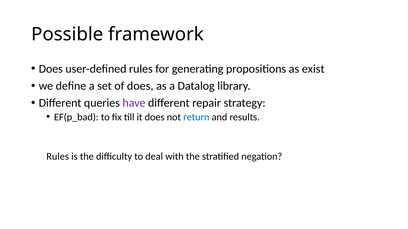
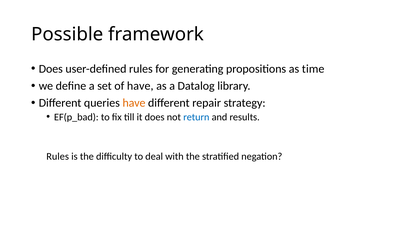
exist: exist -> time
of does: does -> have
have at (134, 103) colour: purple -> orange
